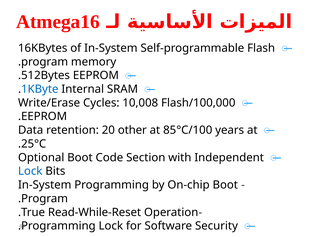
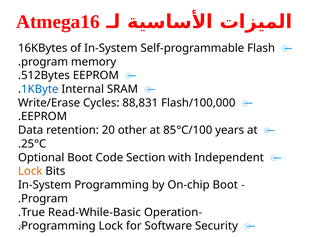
10,008: 10,008 -> 88,831
Lock at (30, 171) colour: blue -> orange
Read-While-Reset: Read-While-Reset -> Read-While-Basic
